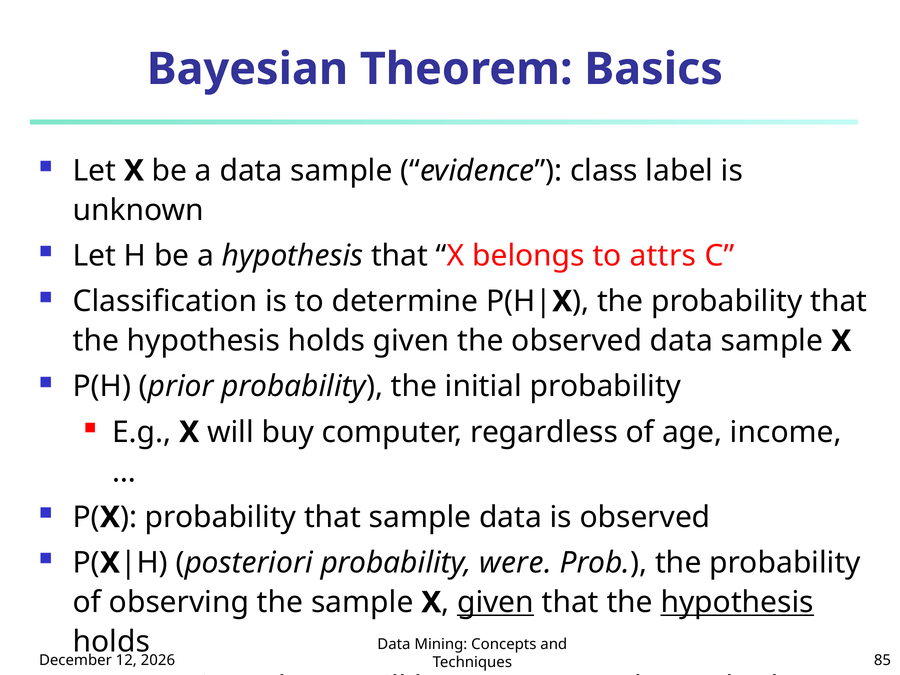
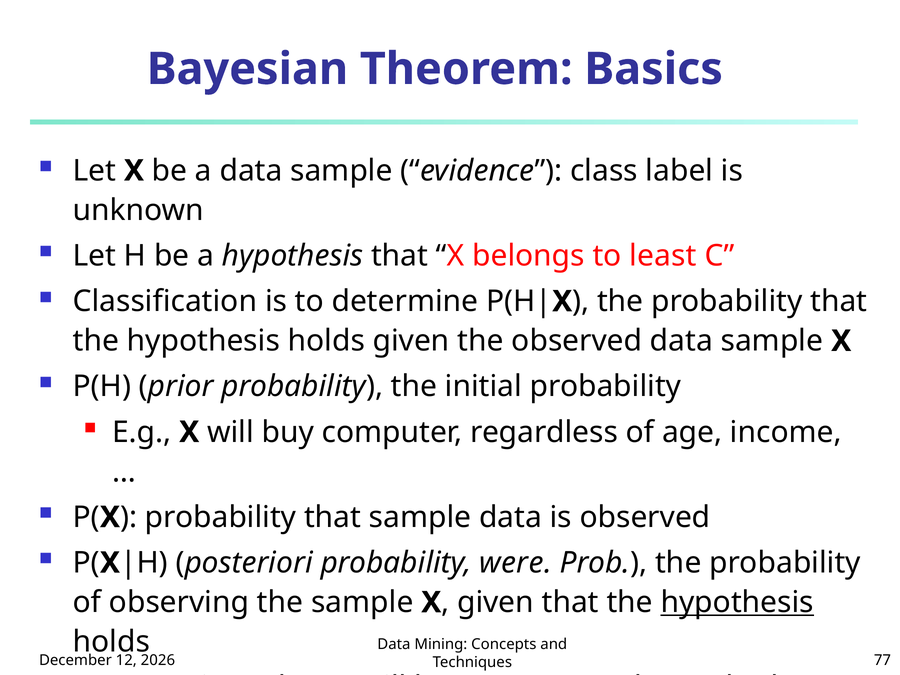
attrs: attrs -> least
given at (496, 602) underline: present -> none
85: 85 -> 77
